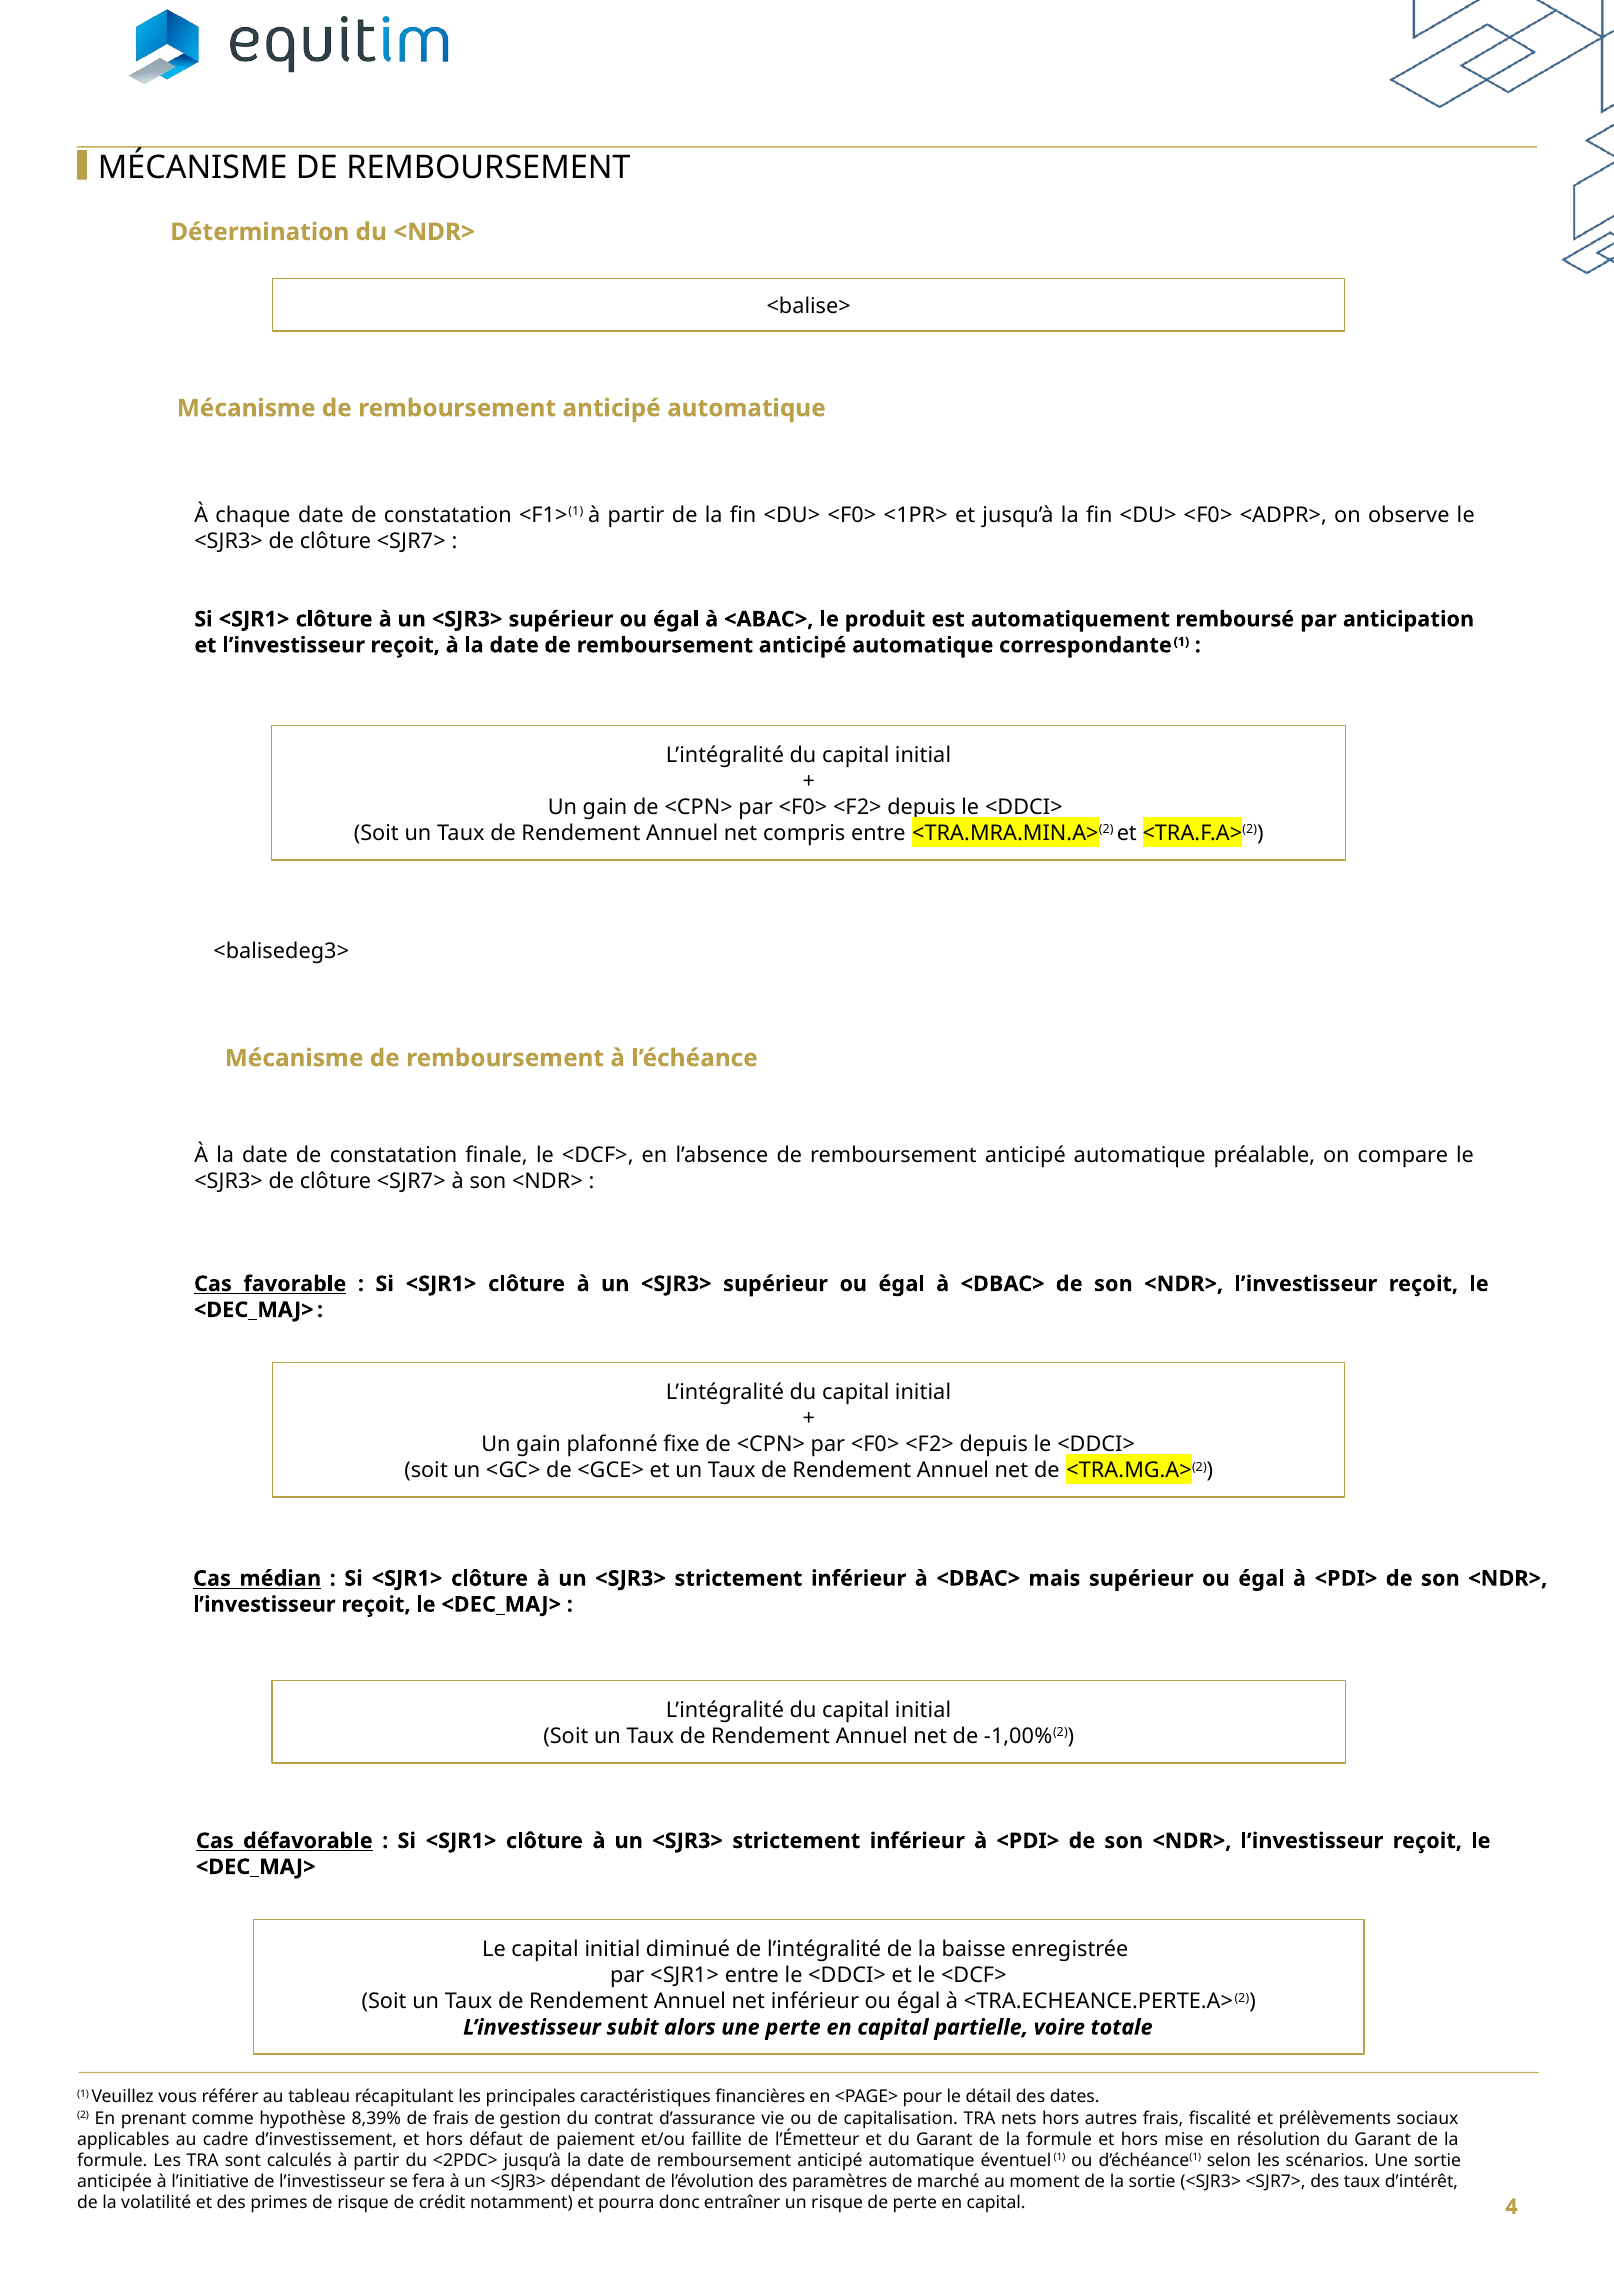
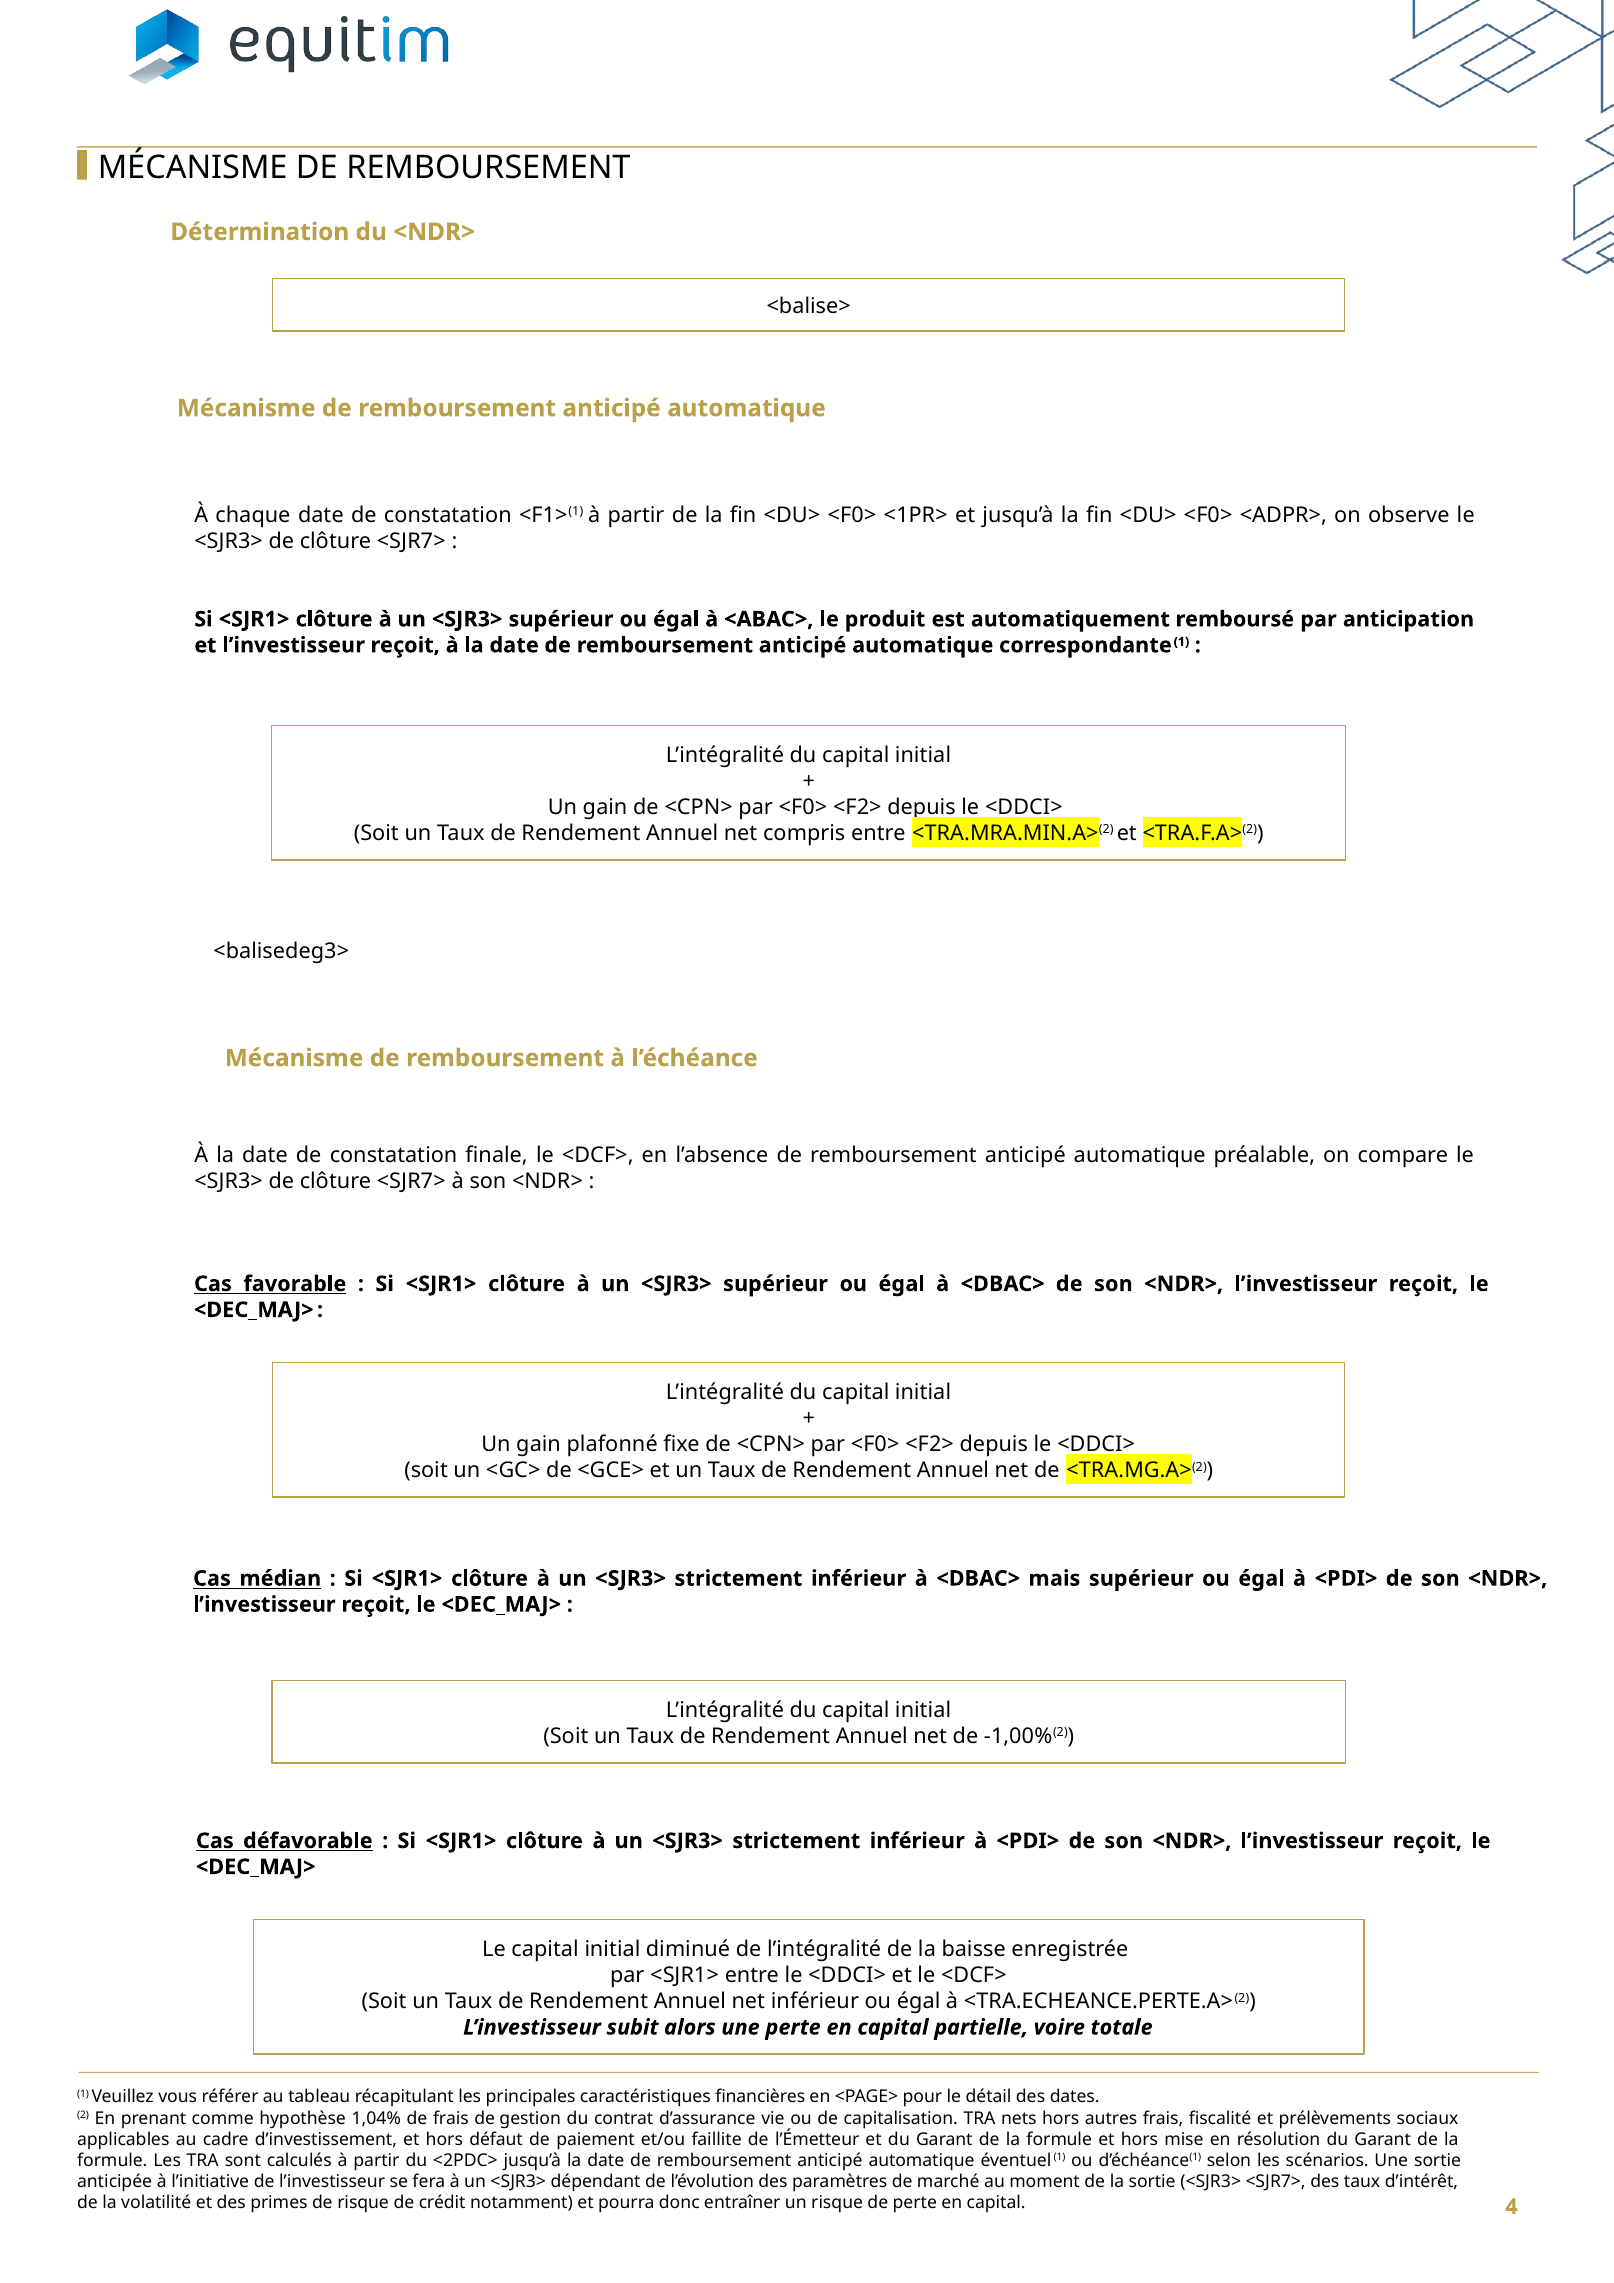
8,39%: 8,39% -> 1,04%
